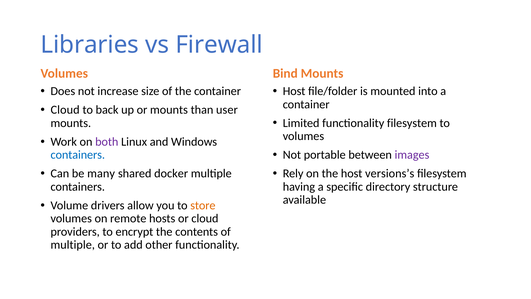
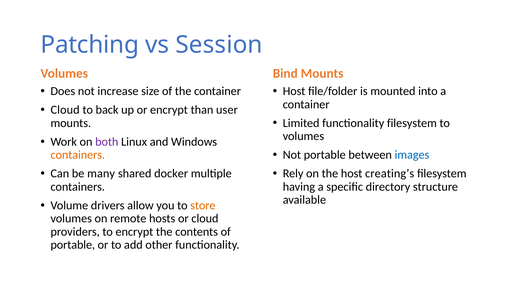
Libraries: Libraries -> Patching
Firewall: Firewall -> Session
or mounts: mounts -> encrypt
images colour: purple -> blue
containers at (78, 155) colour: blue -> orange
versions’s: versions’s -> creating’s
multiple at (73, 245): multiple -> portable
